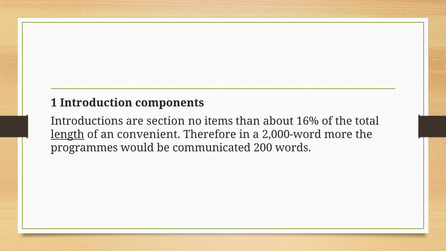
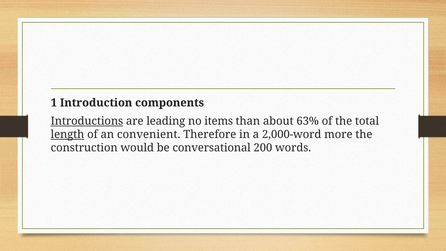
Introductions underline: none -> present
section: section -> leading
16%: 16% -> 63%
programmes: programmes -> construction
communicated: communicated -> conversational
